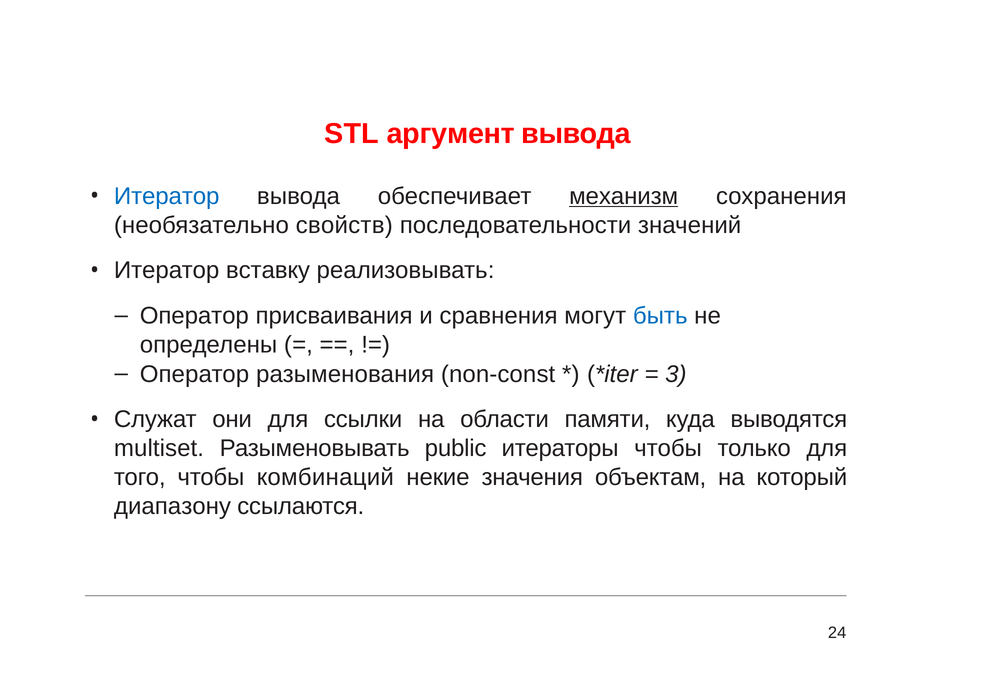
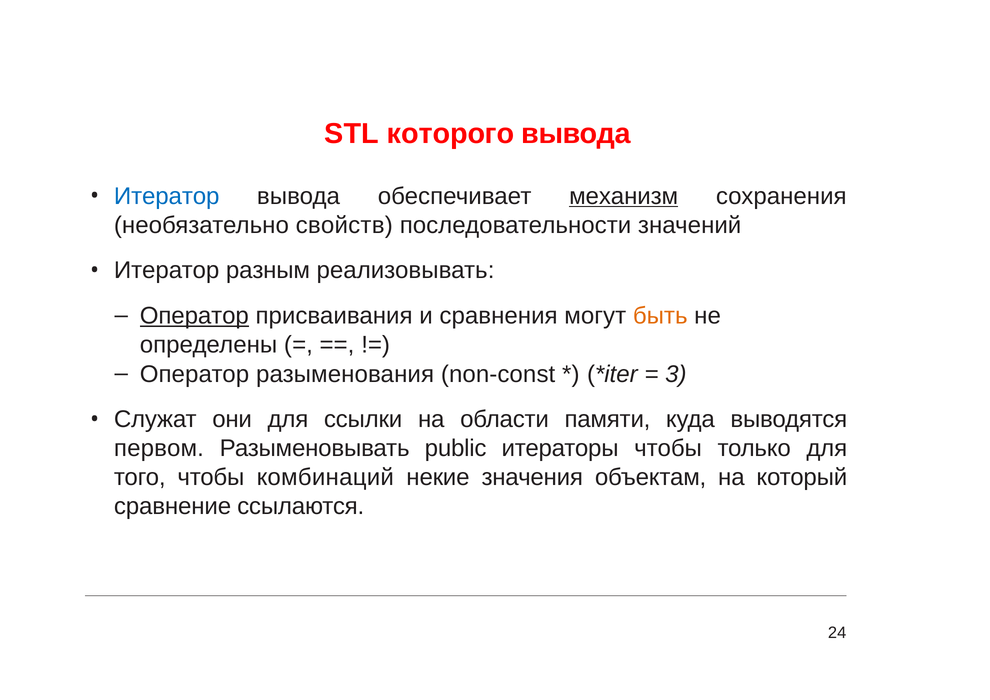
аргумент: аргумент -> которого
вставку: вставку -> разным
Оператор at (194, 316) underline: none -> present
быть colour: blue -> orange
multiset: multiset -> первом
диапазону: диапазону -> сравнение
